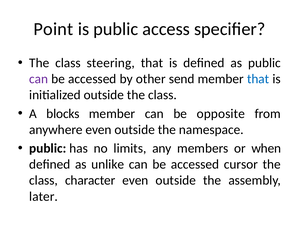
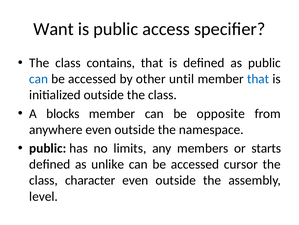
Point: Point -> Want
steering: steering -> contains
can at (39, 79) colour: purple -> blue
send: send -> until
when: when -> starts
later: later -> level
